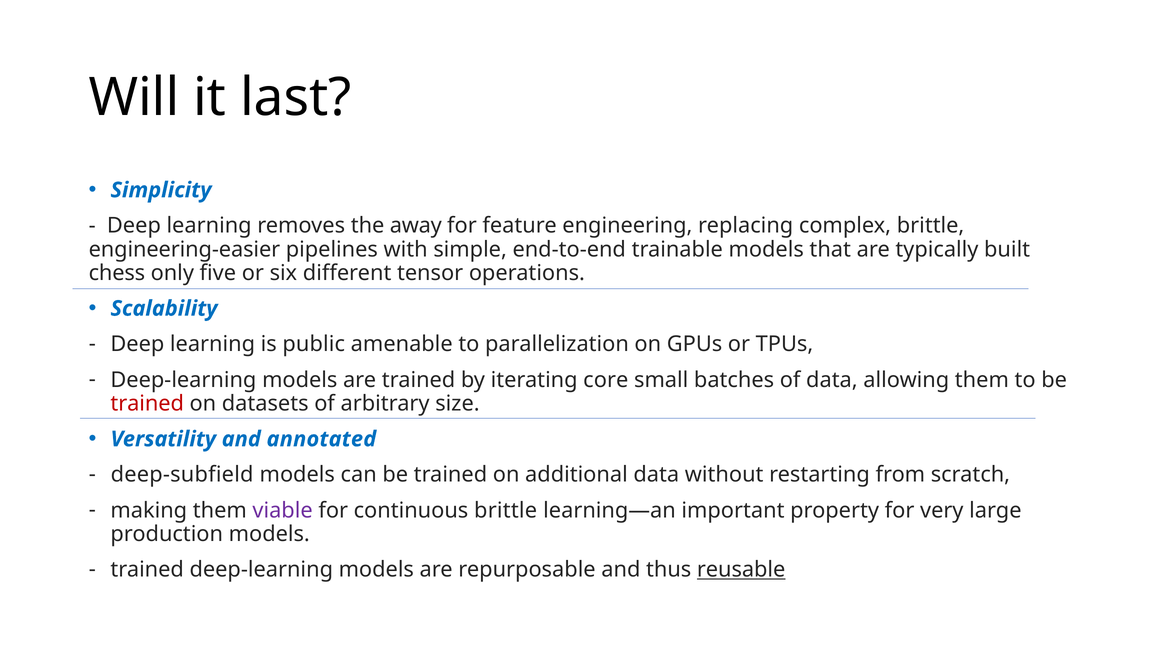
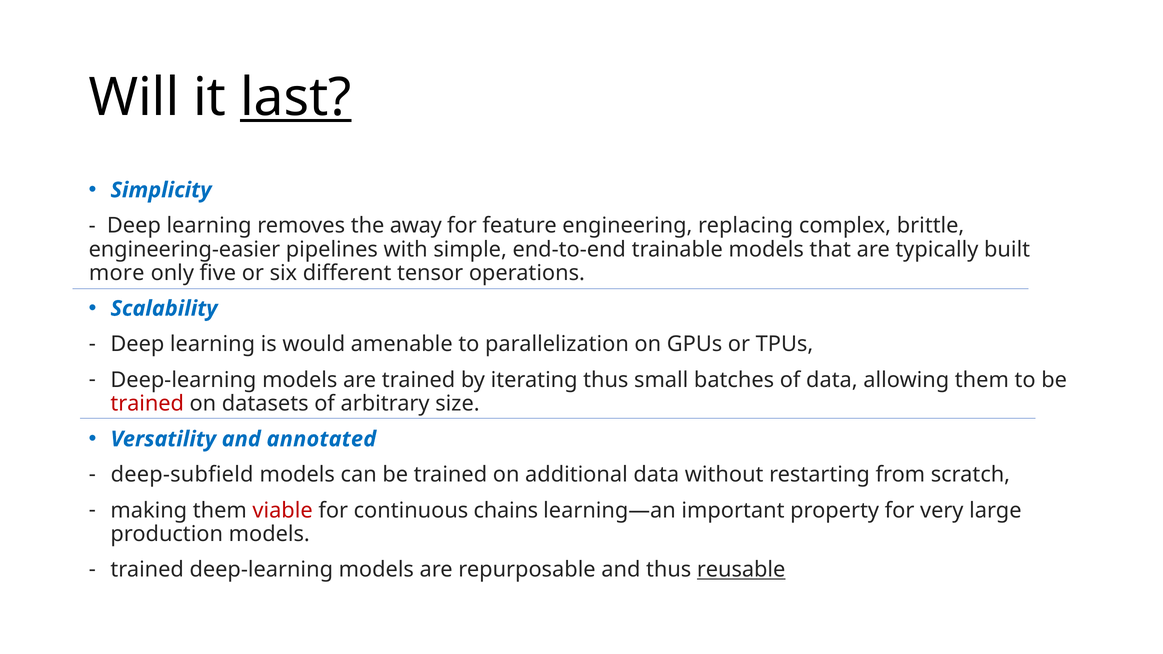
last underline: none -> present
chess: chess -> more
public: public -> would
iterating core: core -> thus
viable colour: purple -> red
continuous brittle: brittle -> chains
